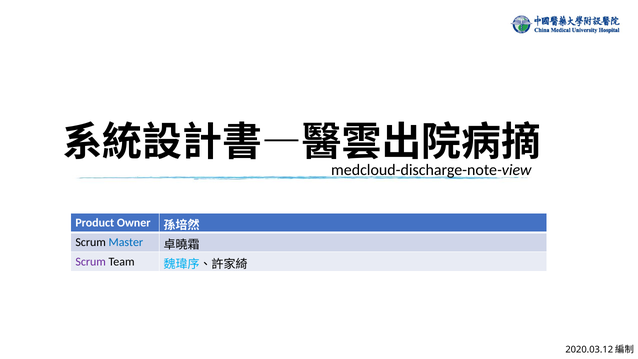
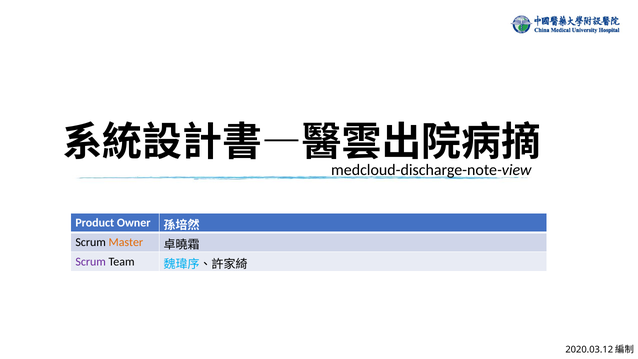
Master colour: blue -> orange
